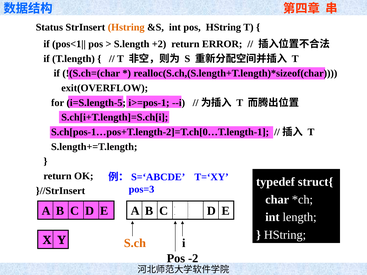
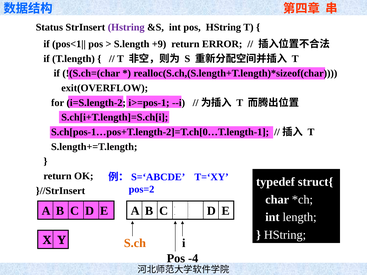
Hstring at (126, 27) colour: orange -> purple
+2: +2 -> +9
i=S.length-5: i=S.length-5 -> i=S.length-2
pos=3: pos=3 -> pos=2
-2: -2 -> -4
